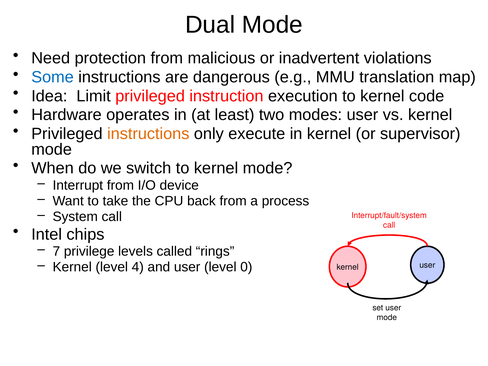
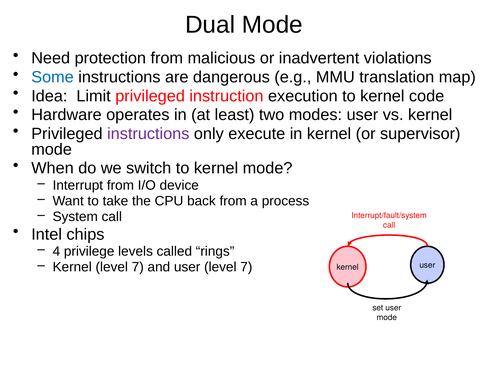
instructions at (148, 134) colour: orange -> purple
7: 7 -> 4
Kernel level 4: 4 -> 7
user level 0: 0 -> 7
